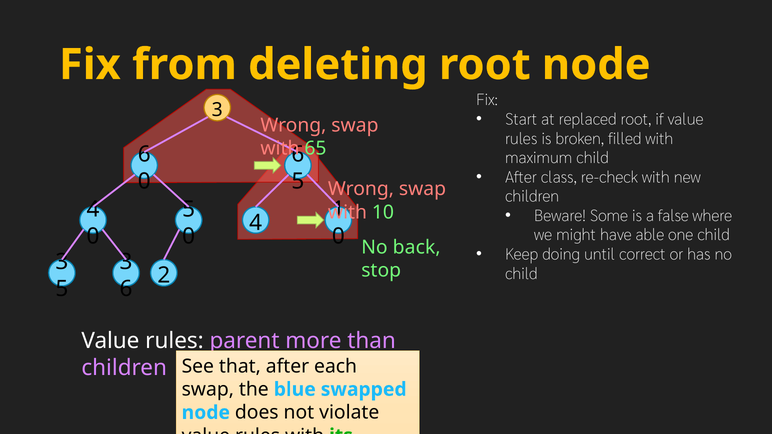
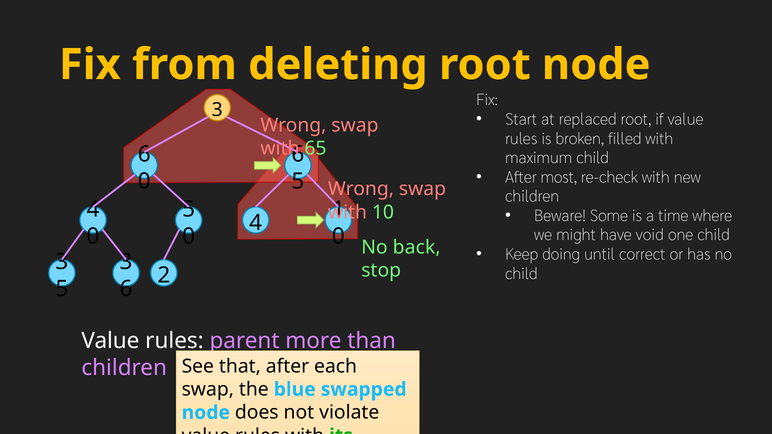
class: class -> most
false: false -> time
able: able -> void
